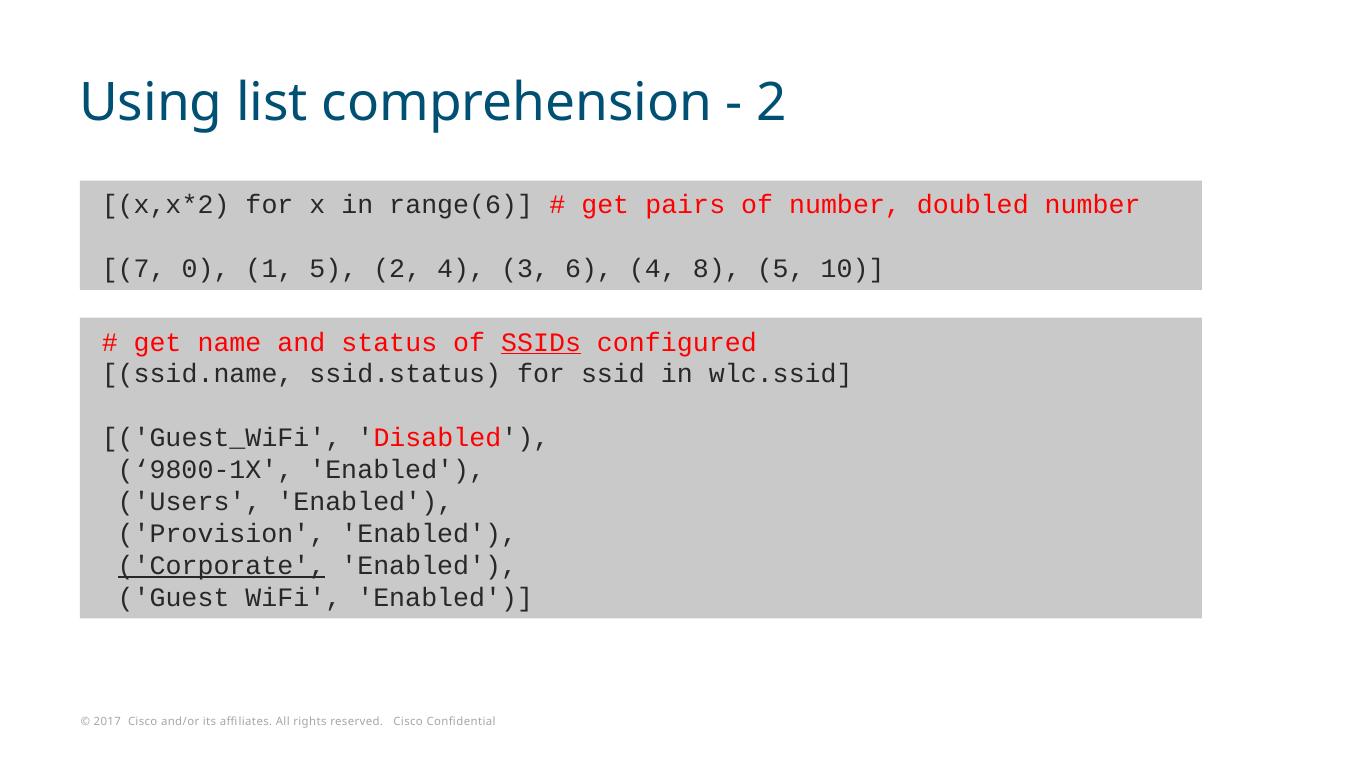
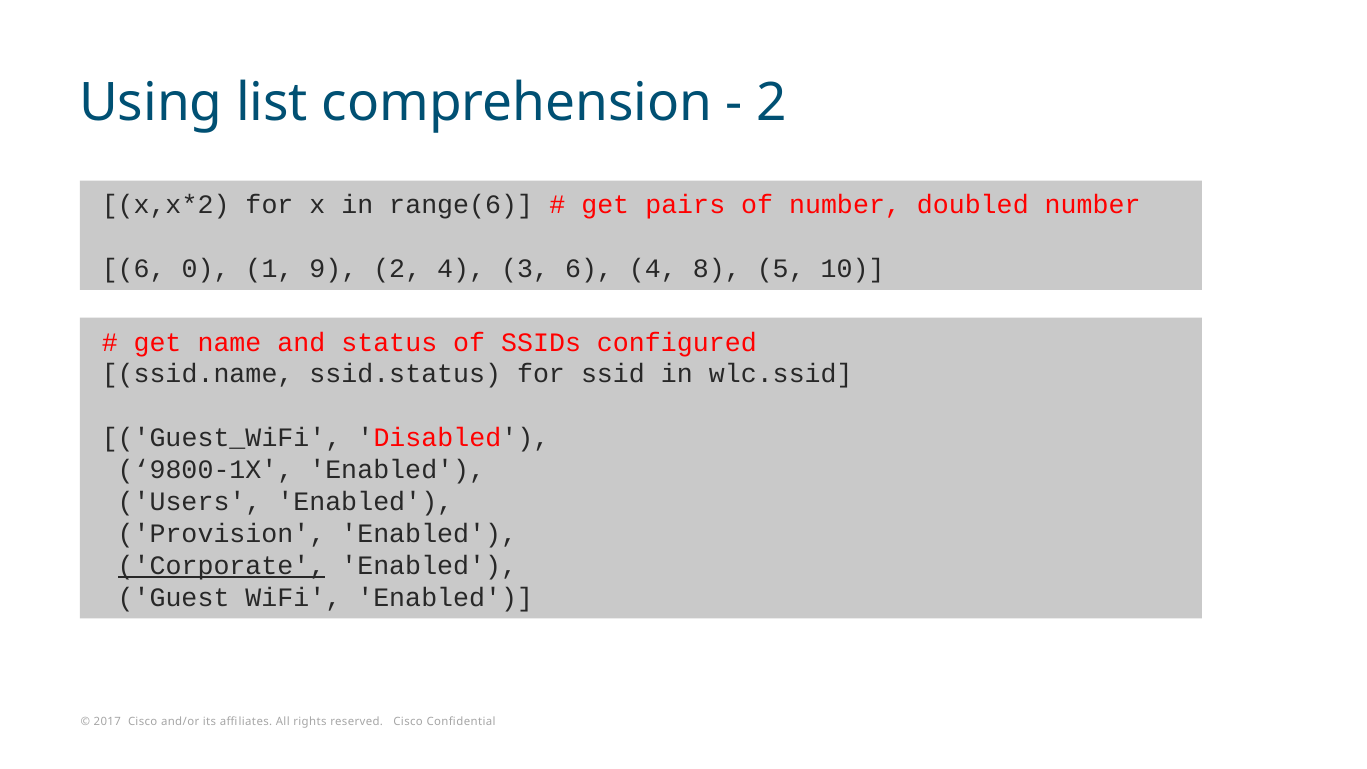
7 at (134, 269): 7 -> 6
1 5: 5 -> 9
SSIDs underline: present -> none
